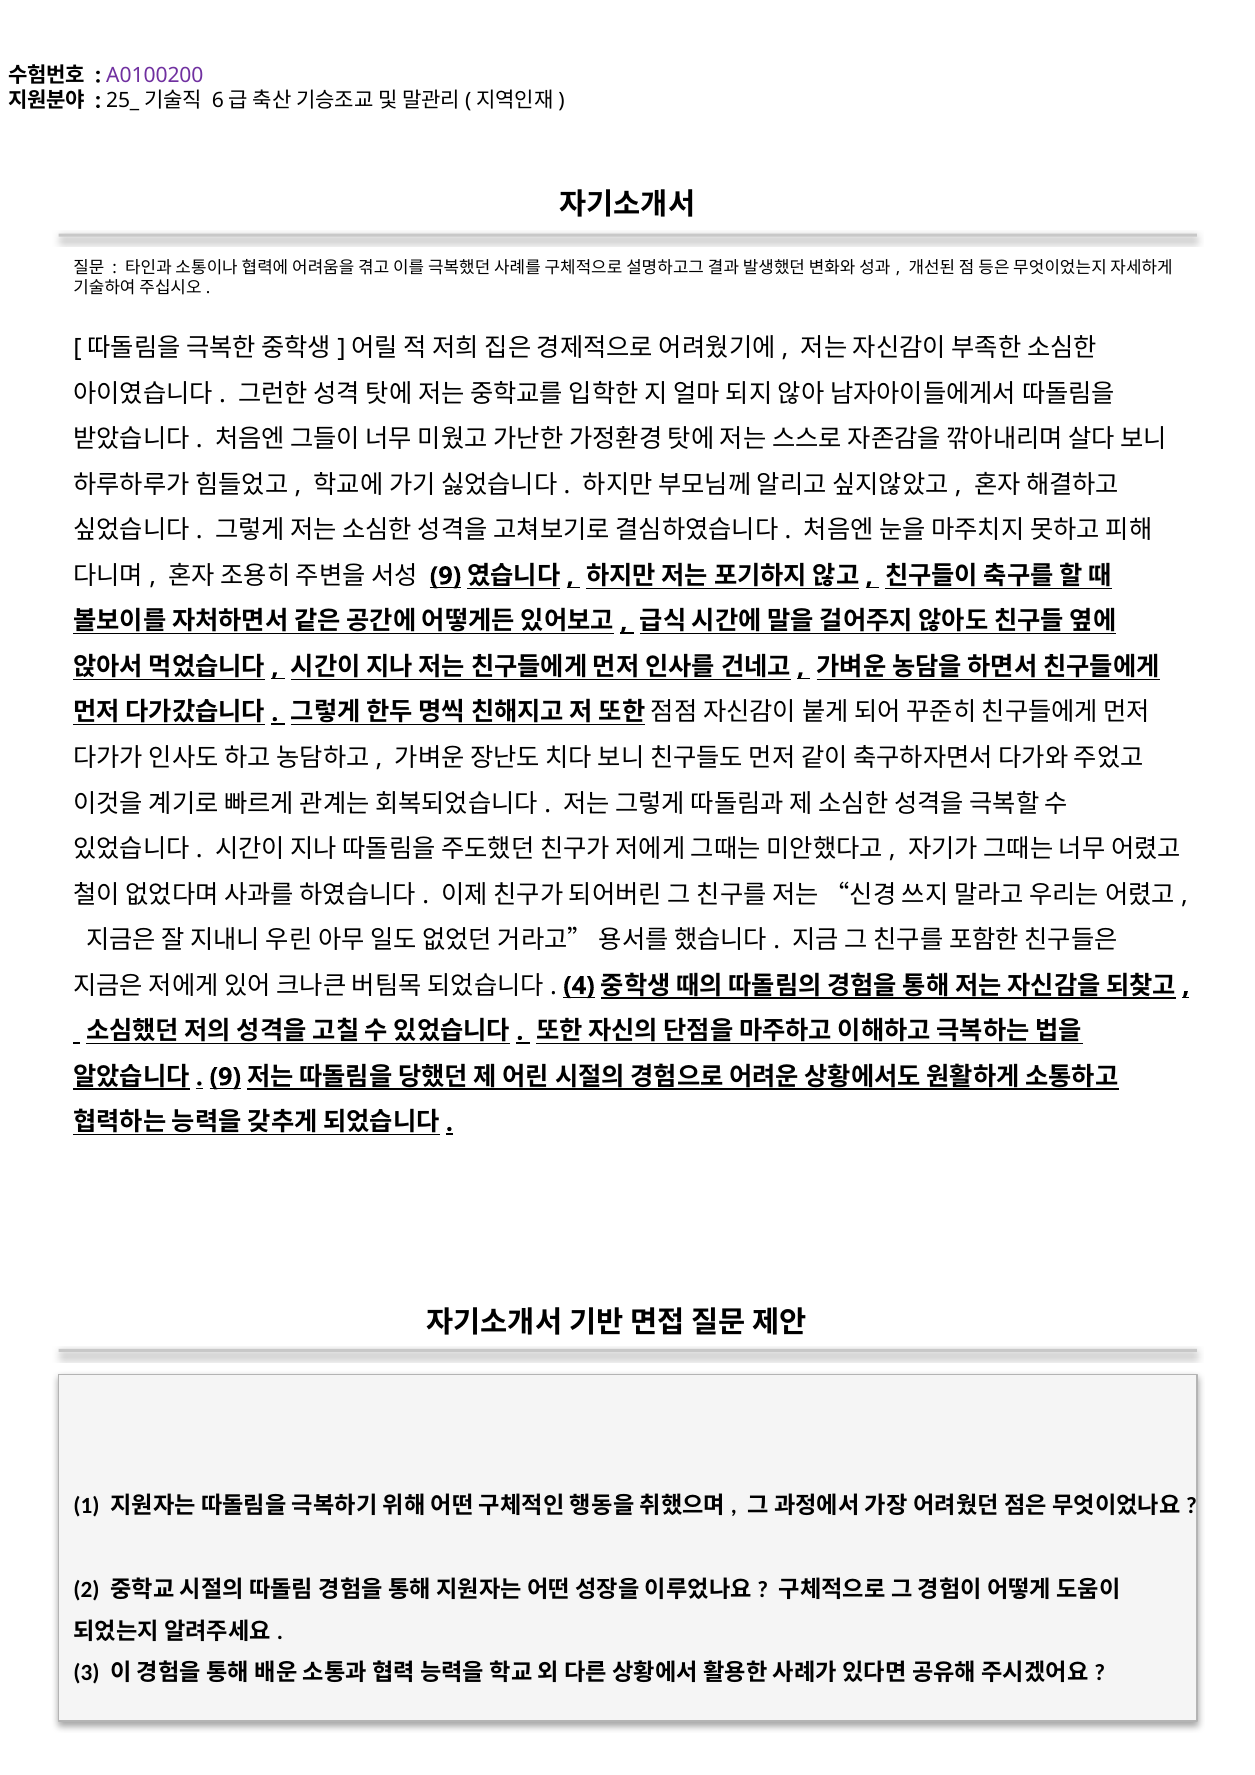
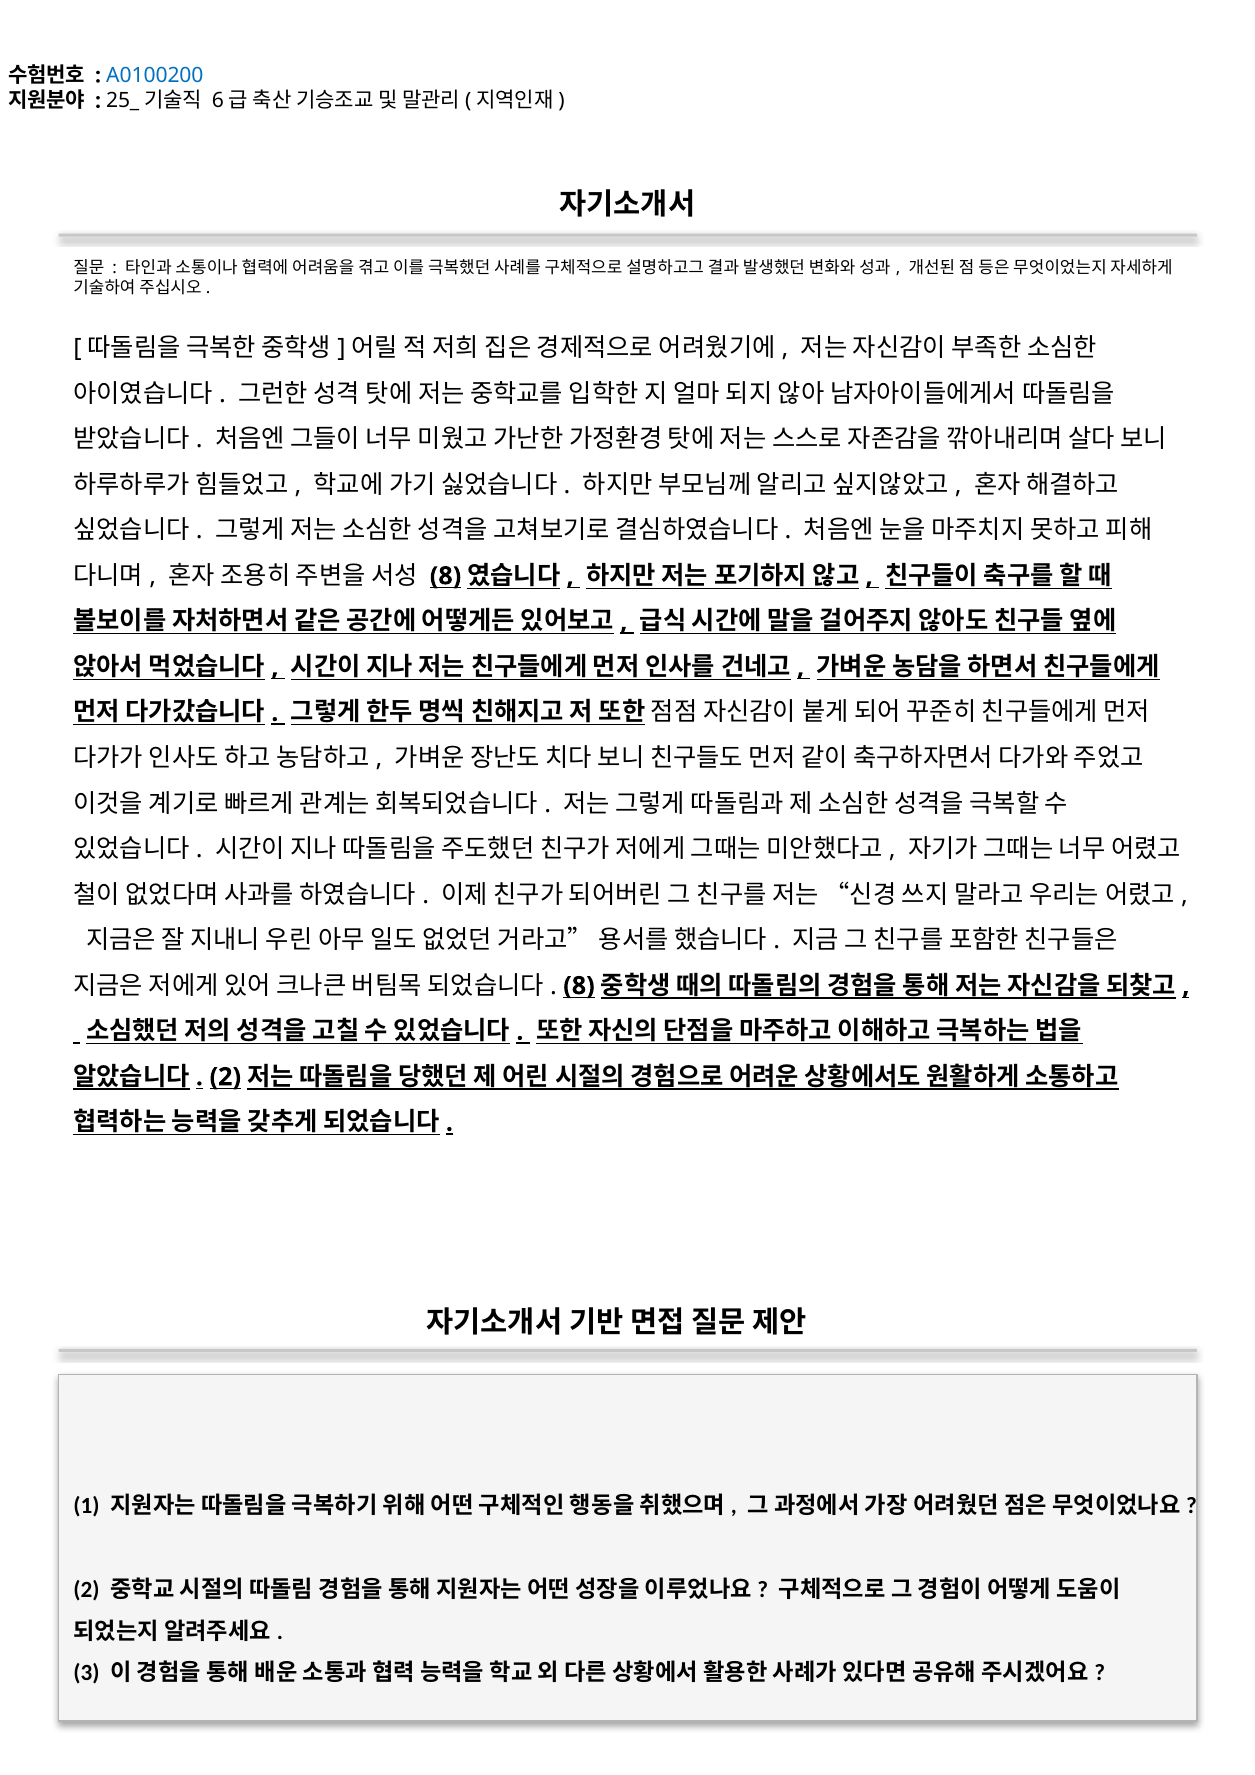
A0100200 colour: purple -> blue
9 at (446, 576): 9 -> 8
4 at (579, 986): 4 -> 8
9 at (225, 1077): 9 -> 2
